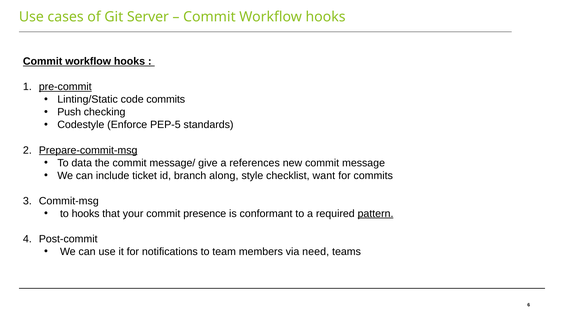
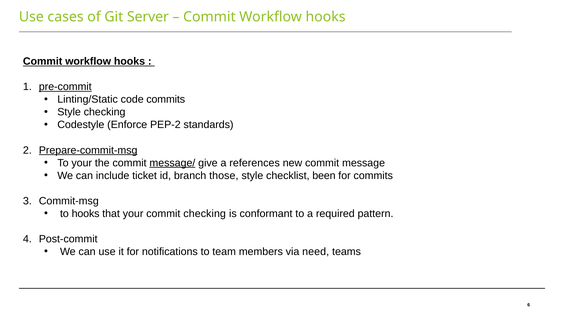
Push at (69, 112): Push -> Style
PEP-5: PEP-5 -> PEP-2
To data: data -> your
message/ underline: none -> present
along: along -> those
want: want -> been
commit presence: presence -> checking
pattern underline: present -> none
